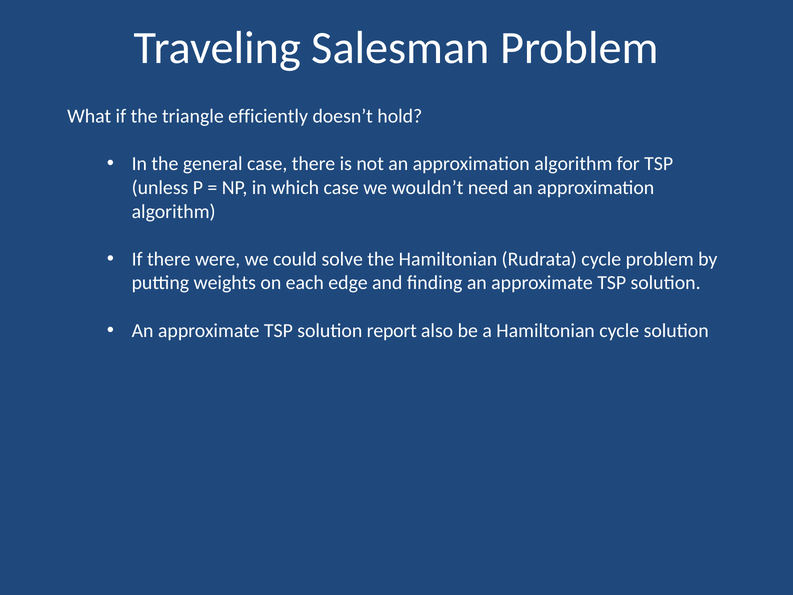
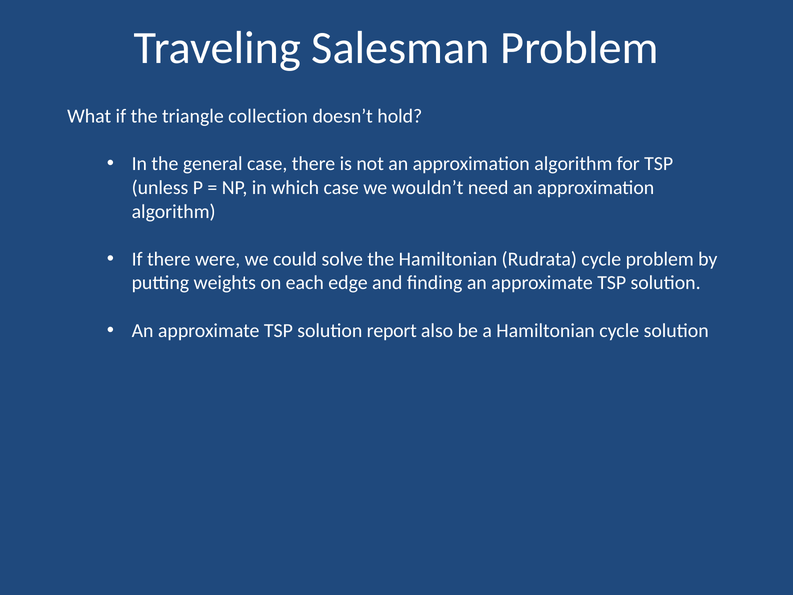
efficiently: efficiently -> collection
